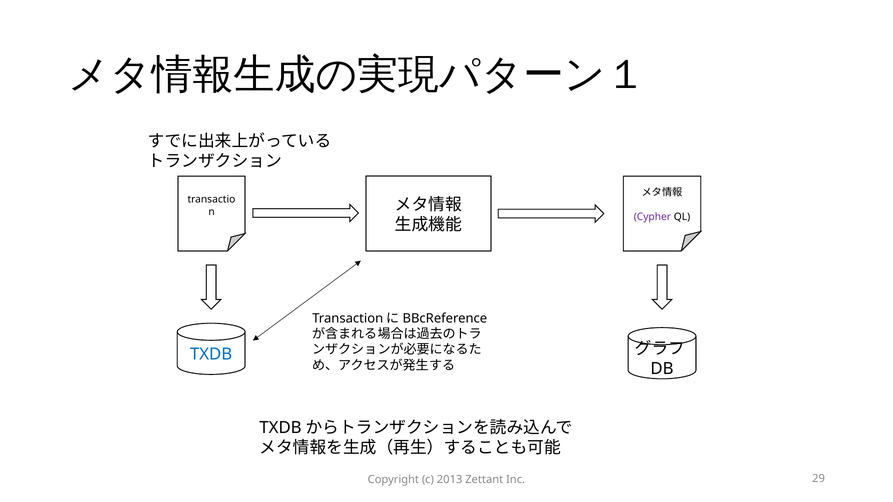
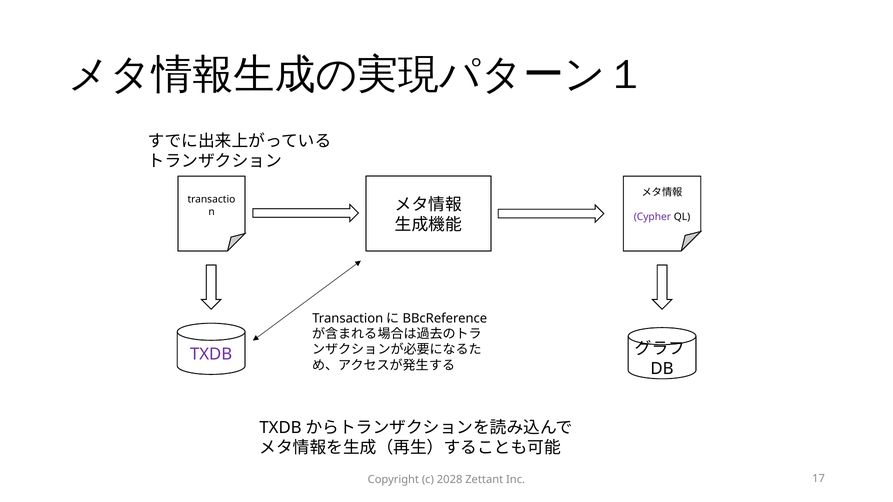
TXDB colour: blue -> purple
2013: 2013 -> 2028
29: 29 -> 17
